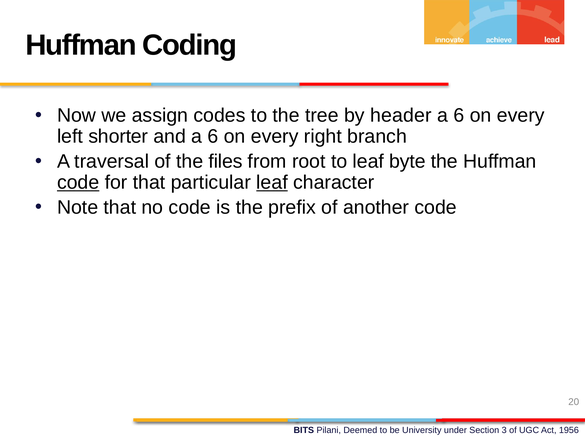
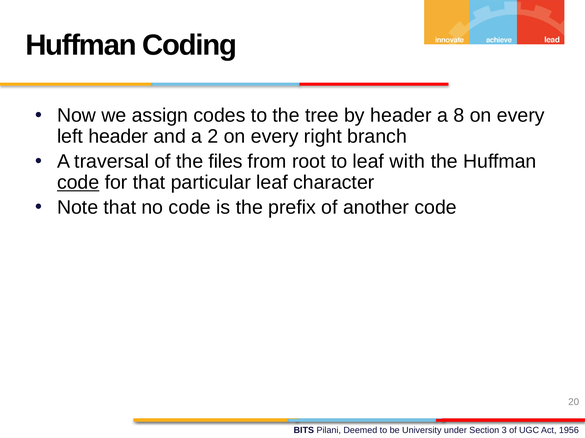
6 at (459, 116): 6 -> 8
left shorter: shorter -> header
and a 6: 6 -> 2
byte: byte -> with
leaf at (272, 183) underline: present -> none
